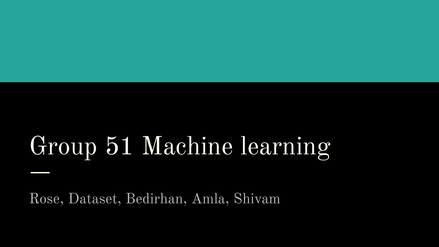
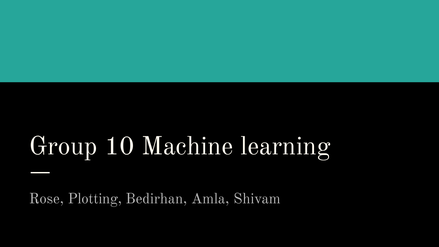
51: 51 -> 10
Dataset: Dataset -> Plotting
